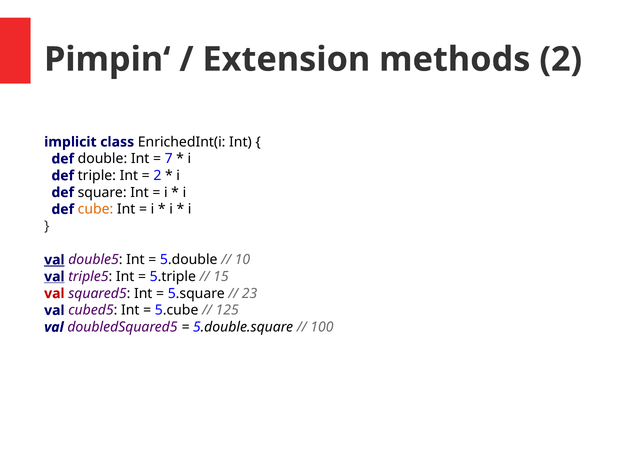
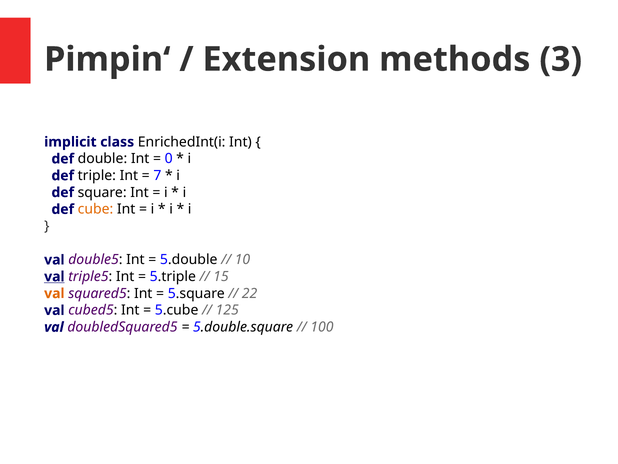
methods 2: 2 -> 3
7: 7 -> 0
2 at (157, 175): 2 -> 7
val at (54, 260) underline: present -> none
val at (54, 293) colour: red -> orange
23: 23 -> 22
